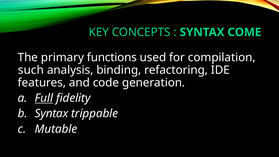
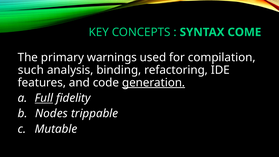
functions: functions -> warnings
generation underline: none -> present
Syntax at (52, 113): Syntax -> Nodes
